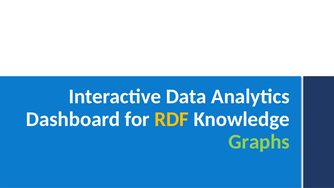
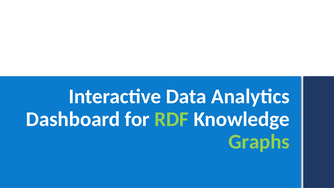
RDF colour: yellow -> light green
